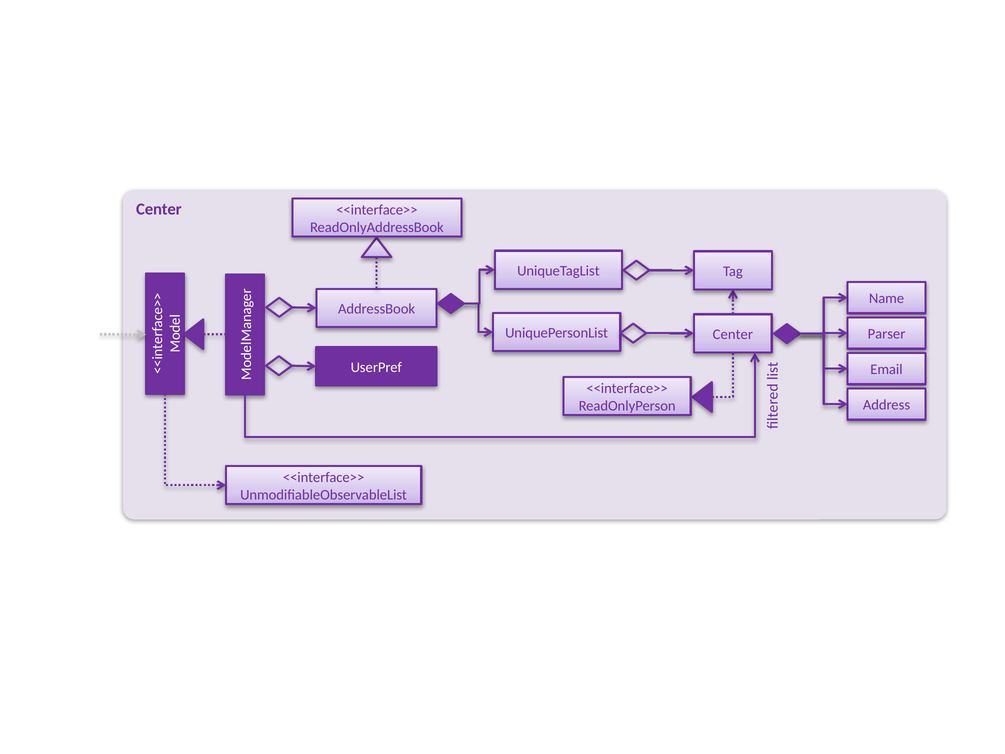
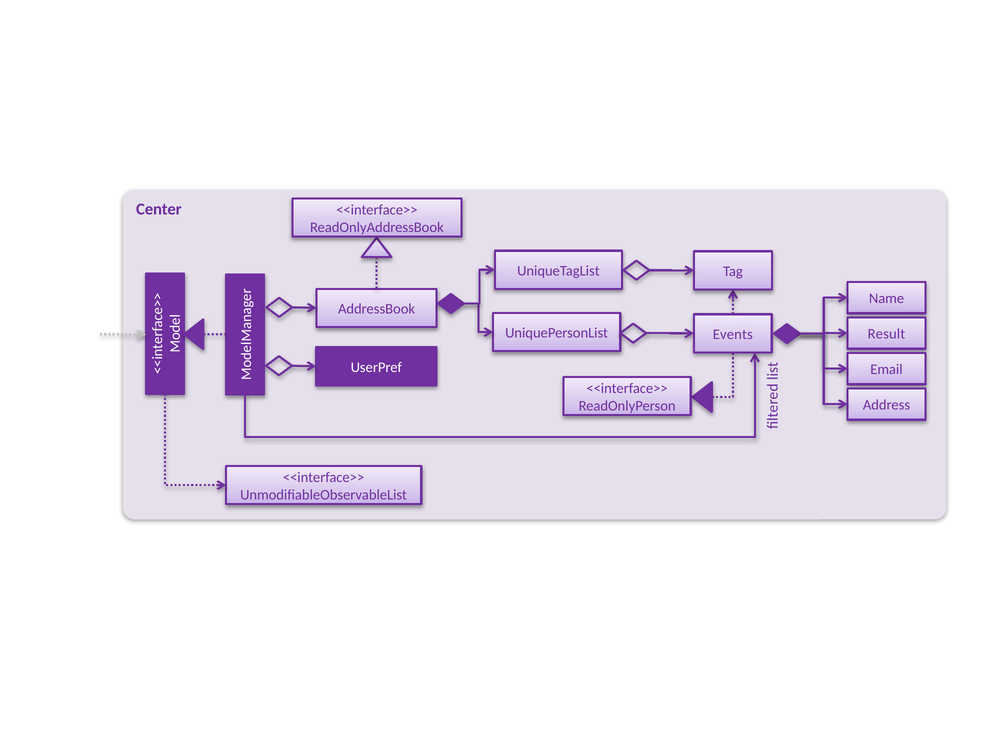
Parser: Parser -> Result
Center at (733, 334): Center -> Events
